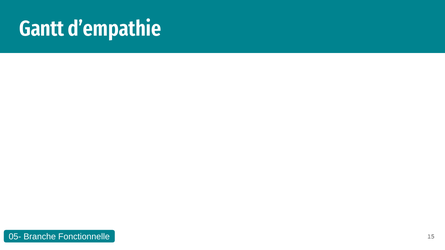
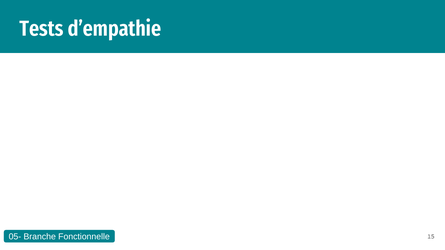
Gantt: Gantt -> Tests
